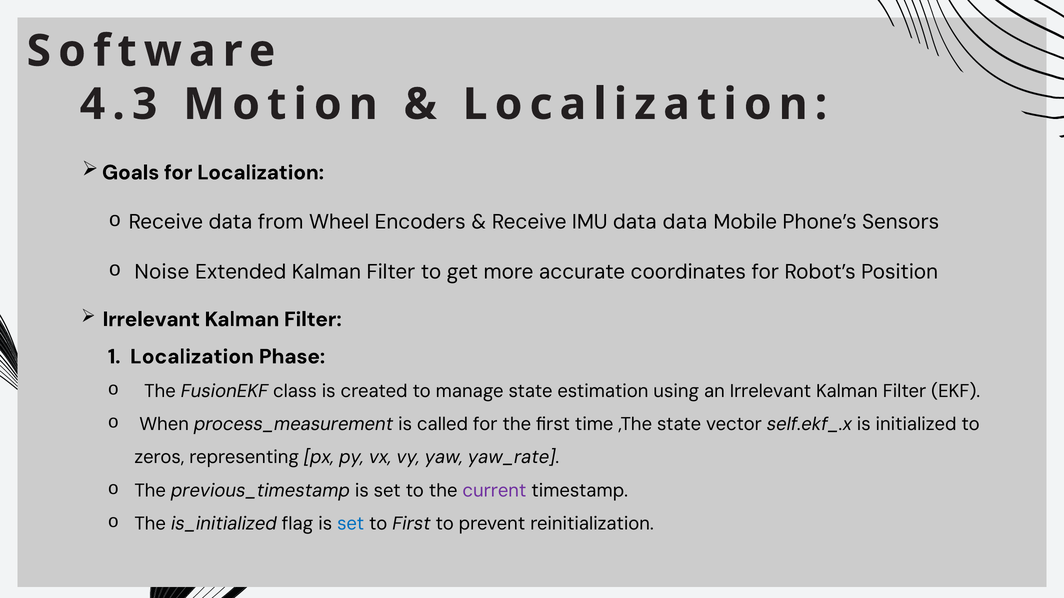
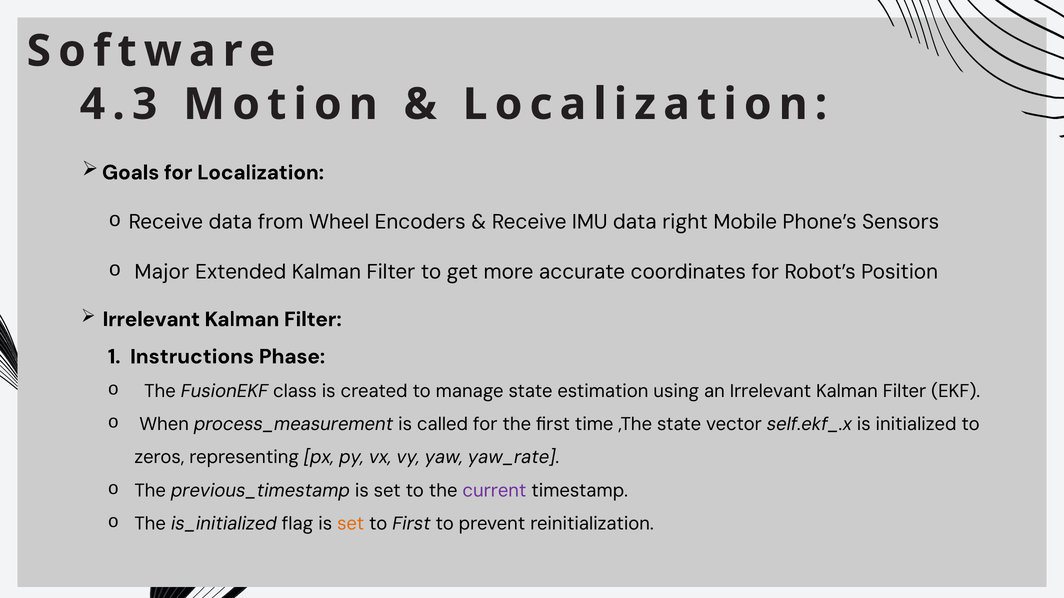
data data: data -> right
Noise: Noise -> Major
1 Localization: Localization -> Instructions
set at (351, 524) colour: blue -> orange
